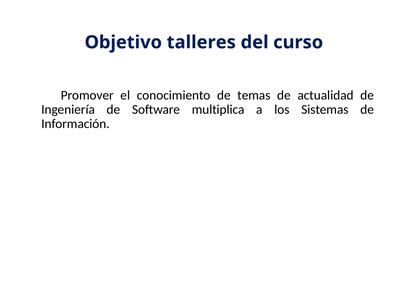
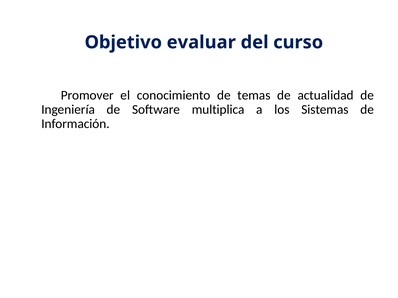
talleres: talleres -> evaluar
